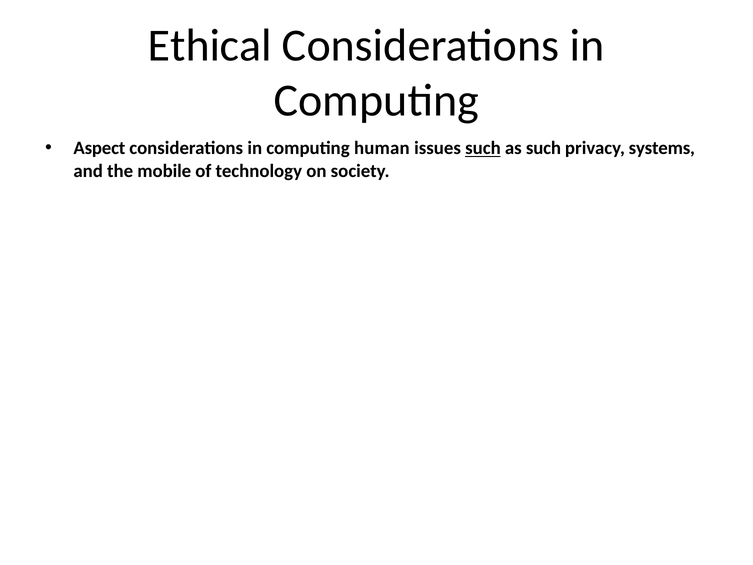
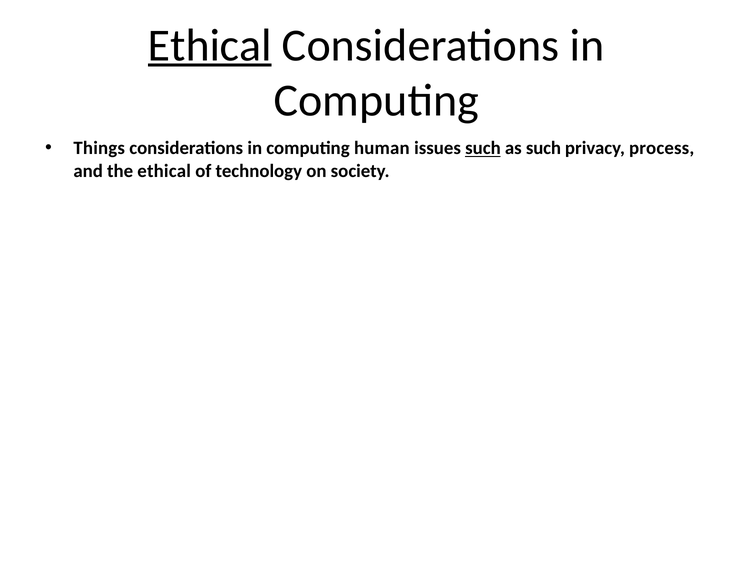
Ethical at (210, 45) underline: none -> present
Aspect: Aspect -> Things
systems: systems -> process
the mobile: mobile -> ethical
